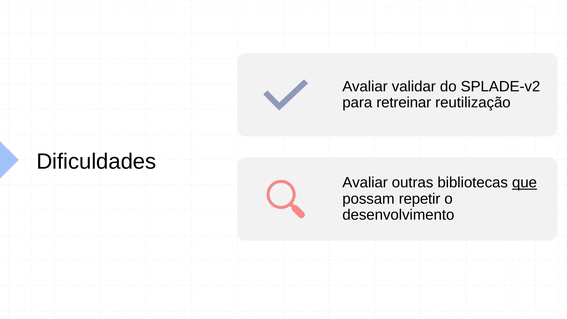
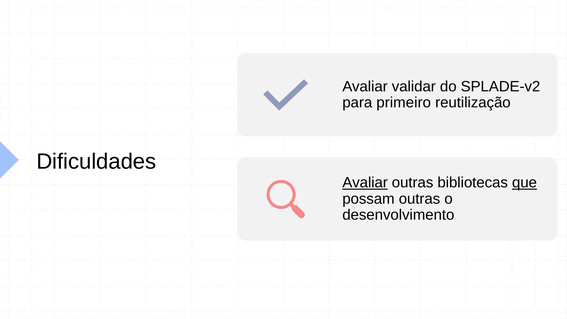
retreinar: retreinar -> primeiro
Avaliar at (365, 183) underline: none -> present
possam repetir: repetir -> outras
